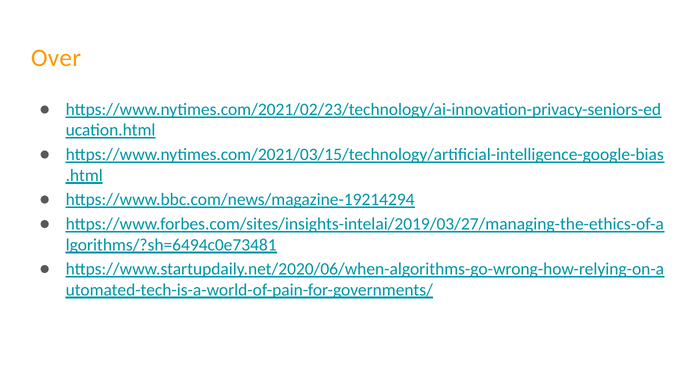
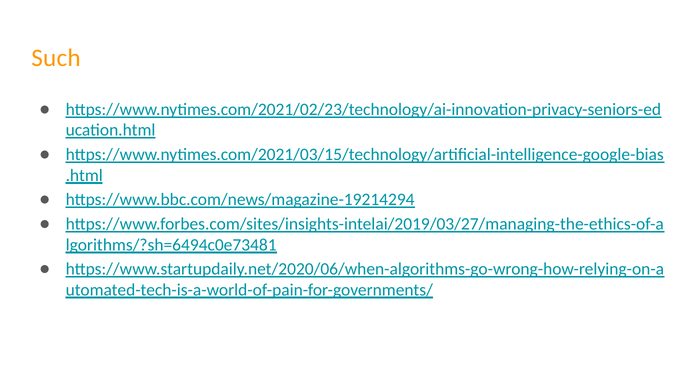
Over: Over -> Such
